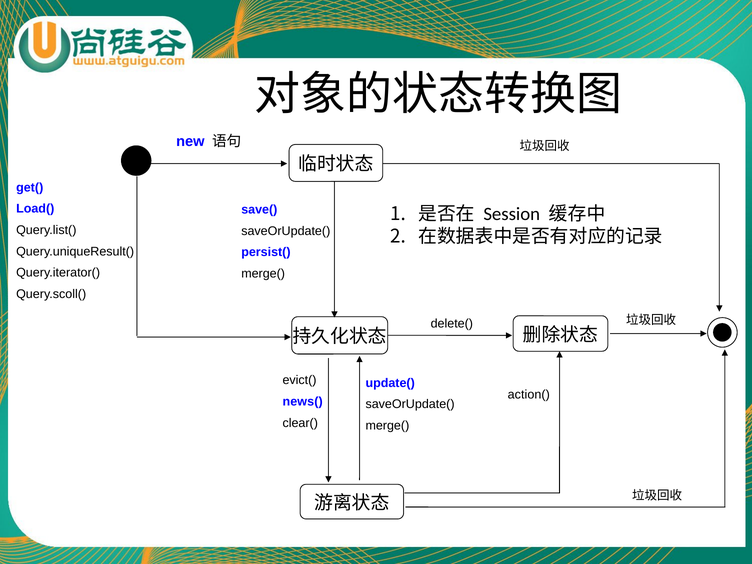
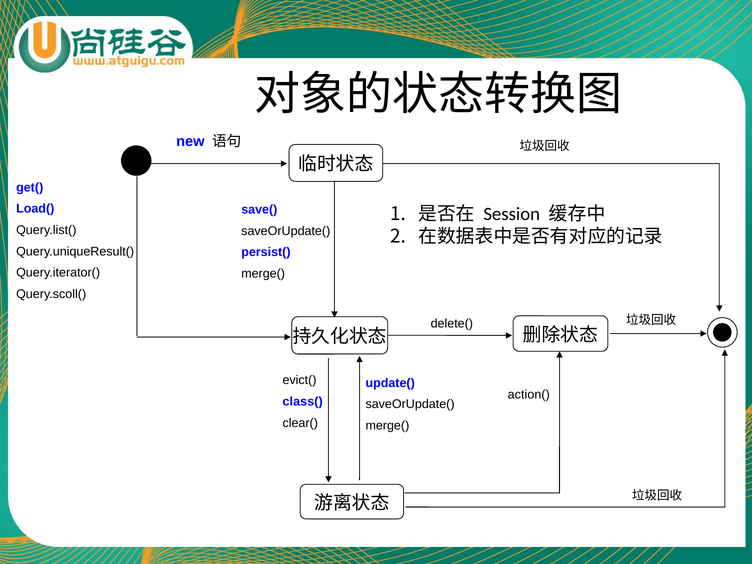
news(: news( -> class(
